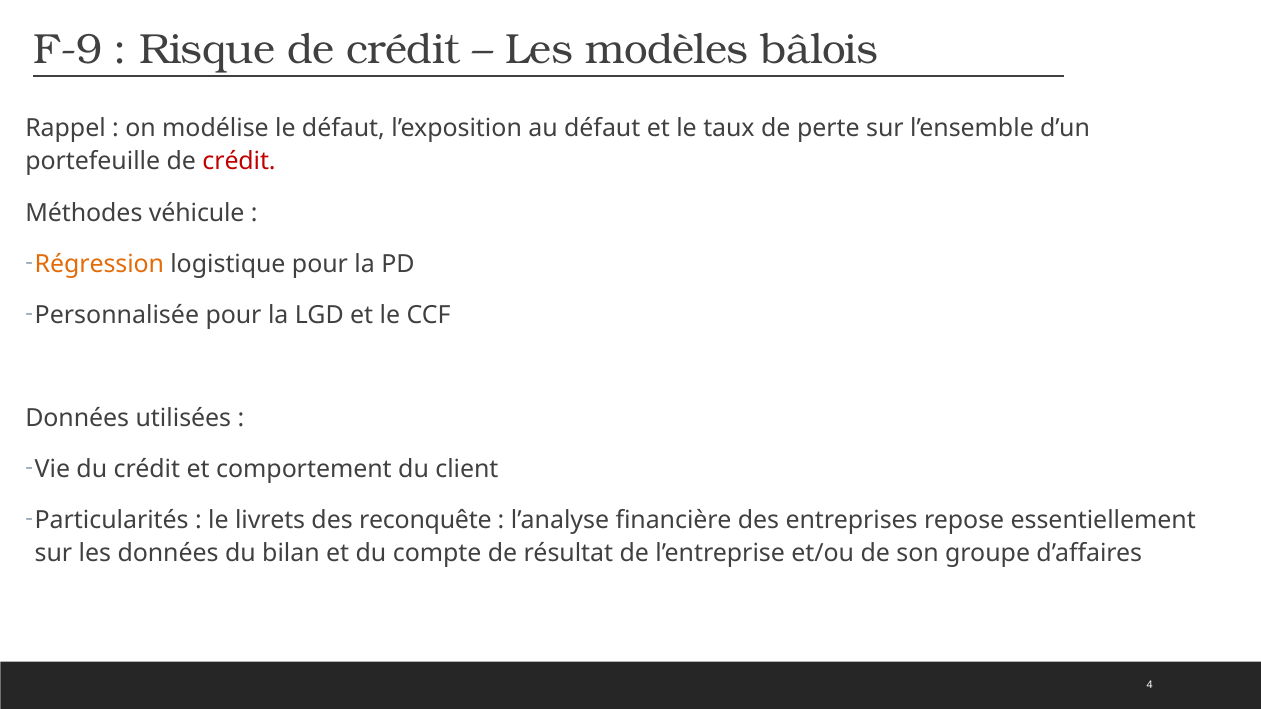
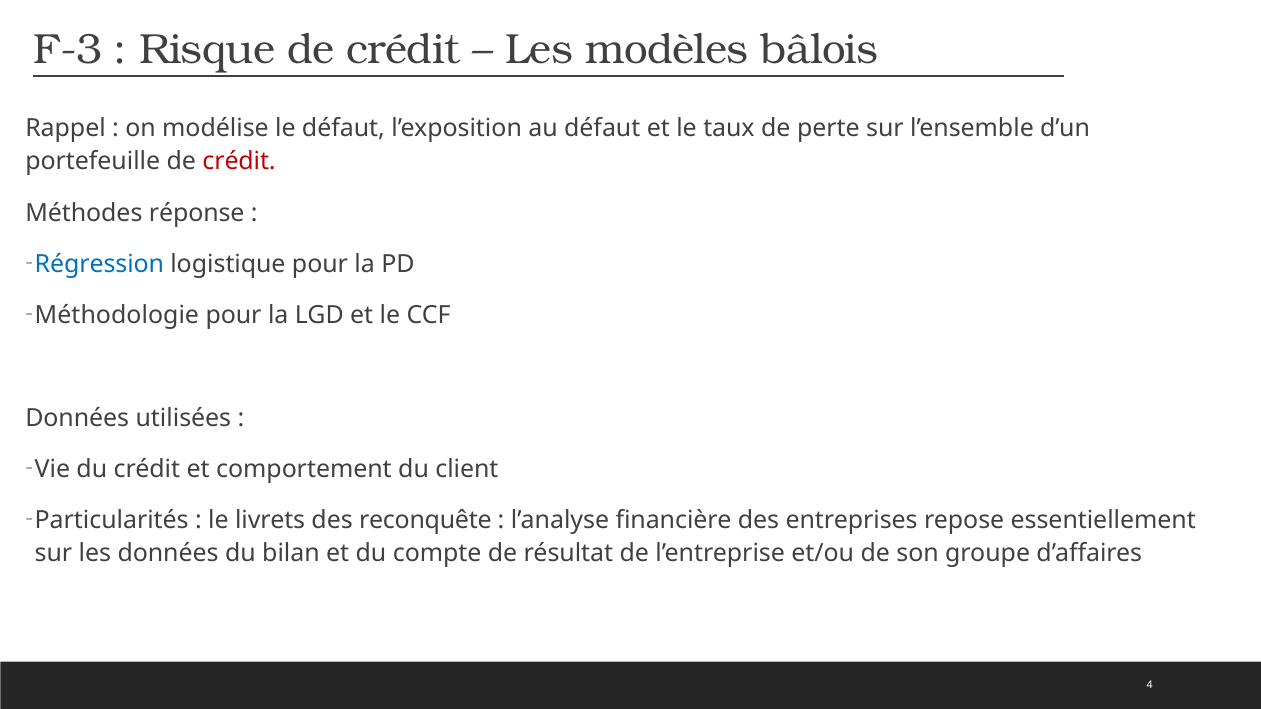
F-9: F-9 -> F-3
véhicule: véhicule -> réponse
Régression colour: orange -> blue
Personnalisée: Personnalisée -> Méthodologie
